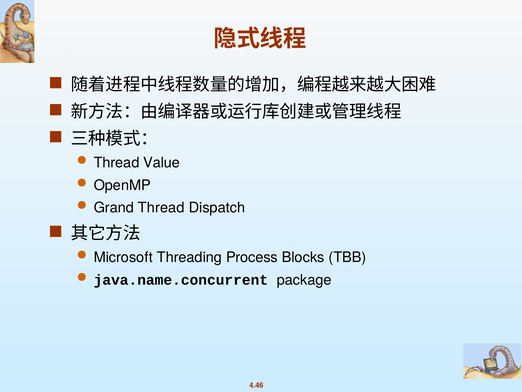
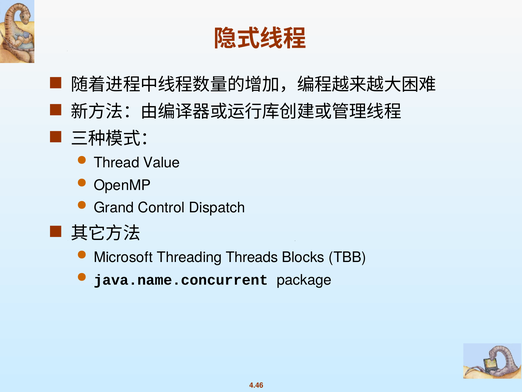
Grand Thread: Thread -> Control
Process: Process -> Threads
